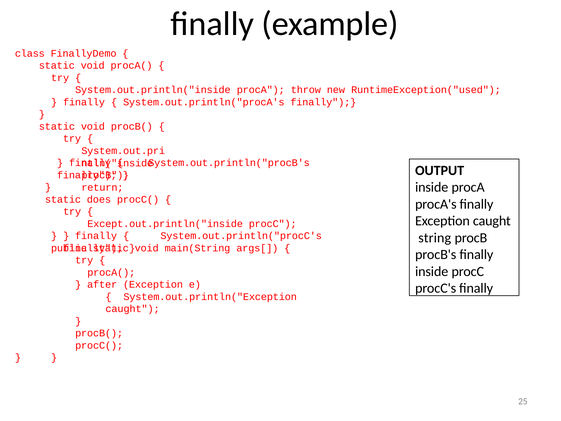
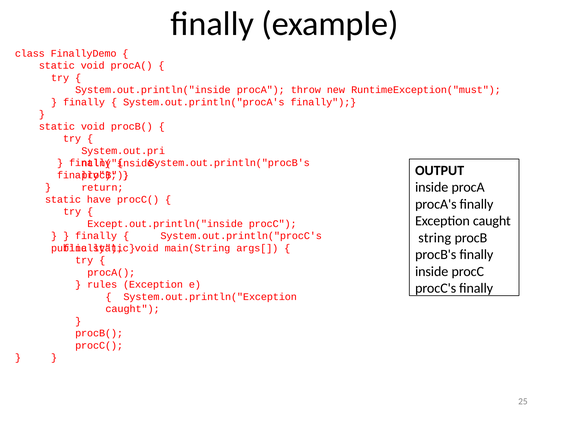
RuntimeException("used: RuntimeException("used -> RuntimeException("must
does: does -> have
after: after -> rules
